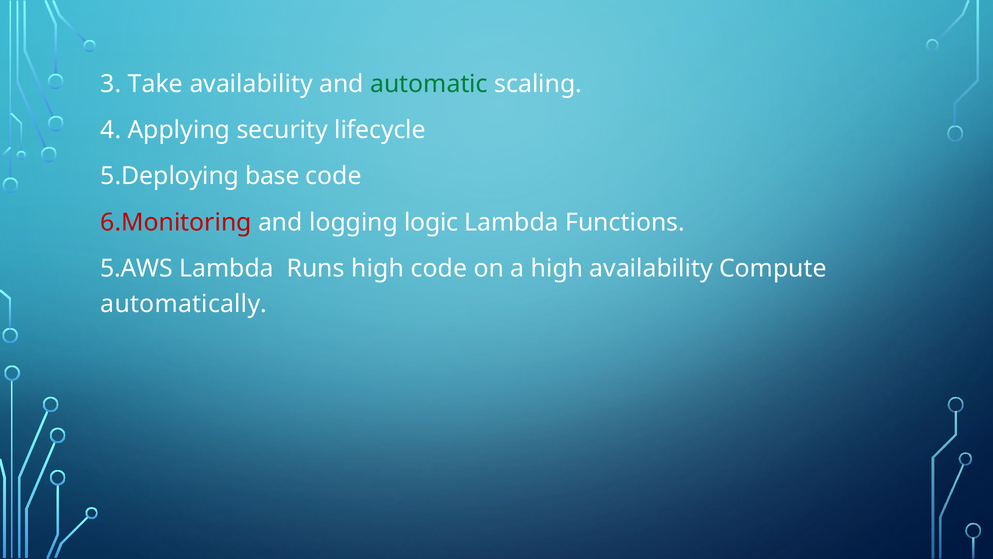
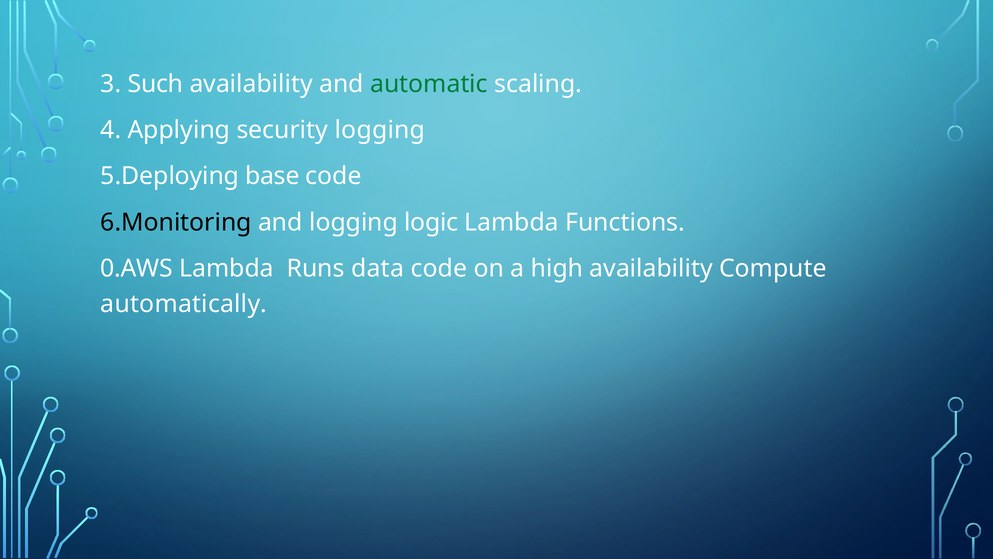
Take: Take -> Such
security lifecycle: lifecycle -> logging
6.Monitoring colour: red -> black
5.AWS: 5.AWS -> 0.AWS
Runs high: high -> data
